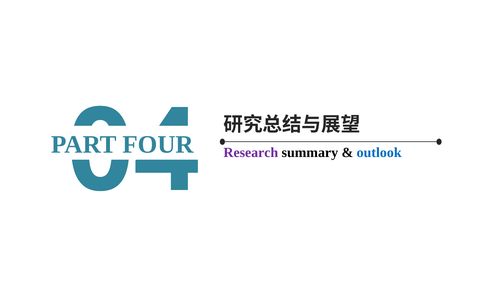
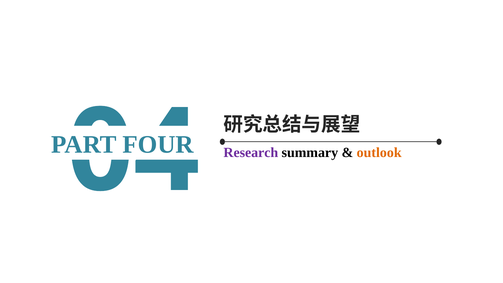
outlook colour: blue -> orange
